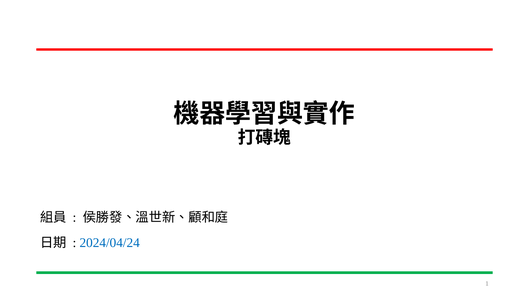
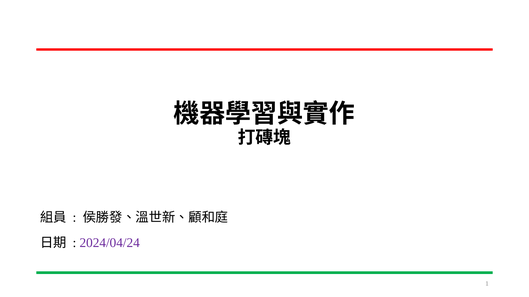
2024/04/24 colour: blue -> purple
